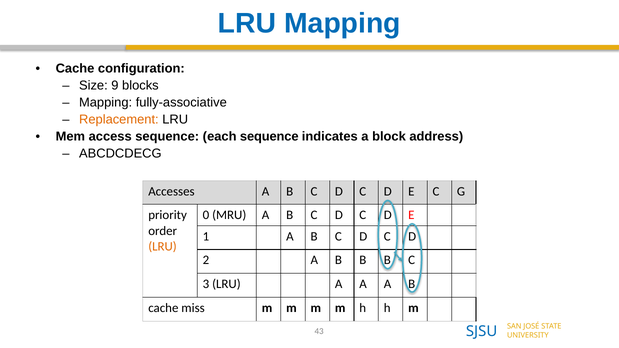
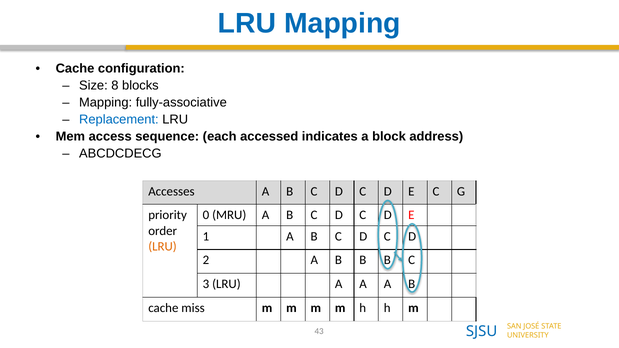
9: 9 -> 8
Replacement colour: orange -> blue
each sequence: sequence -> accessed
